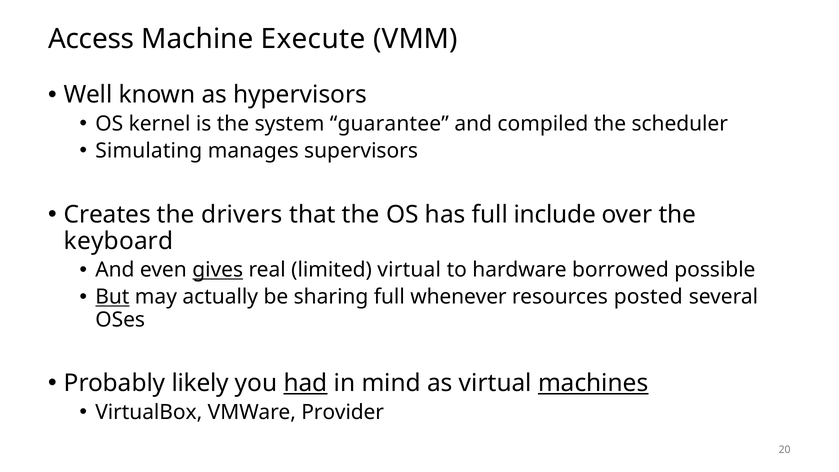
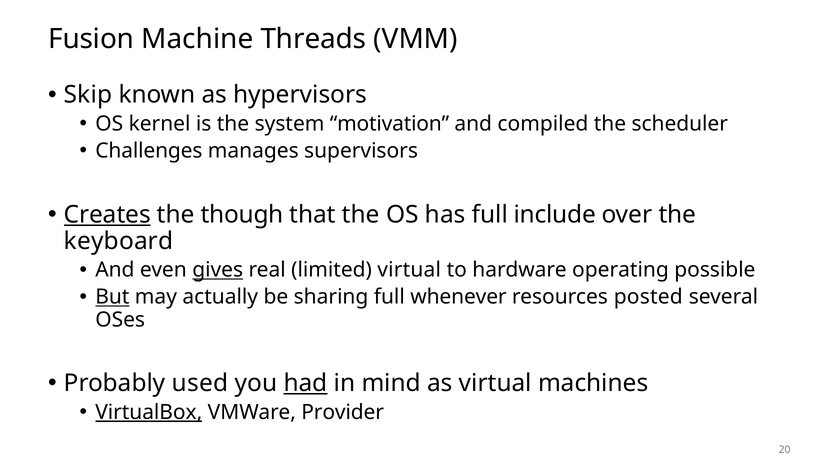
Access: Access -> Fusion
Execute: Execute -> Threads
Well: Well -> Skip
guarantee: guarantee -> motivation
Simulating: Simulating -> Challenges
Creates underline: none -> present
drivers: drivers -> though
borrowed: borrowed -> operating
likely: likely -> used
machines underline: present -> none
VirtualBox underline: none -> present
